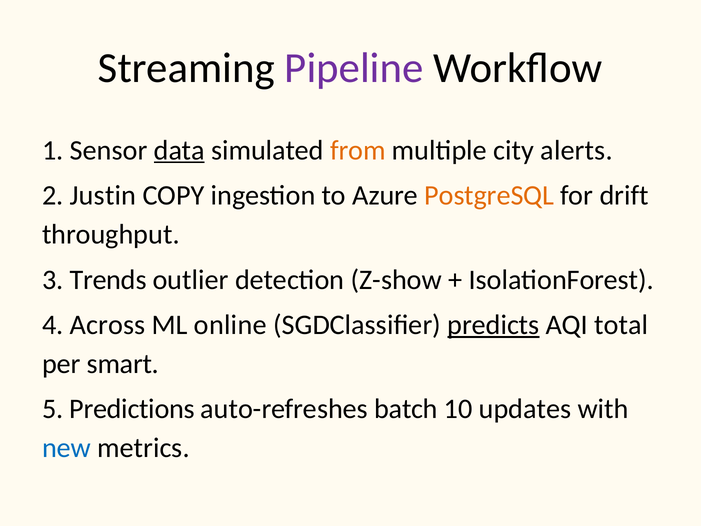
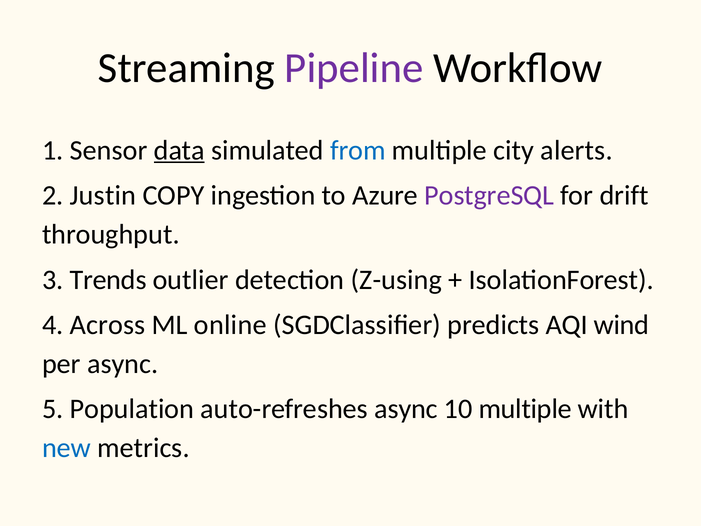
from colour: orange -> blue
PostgreSQL colour: orange -> purple
Z-show: Z-show -> Z-using
predicts underline: present -> none
total: total -> wind
per smart: smart -> async
Predictions: Predictions -> Population
auto-refreshes batch: batch -> async
10 updates: updates -> multiple
